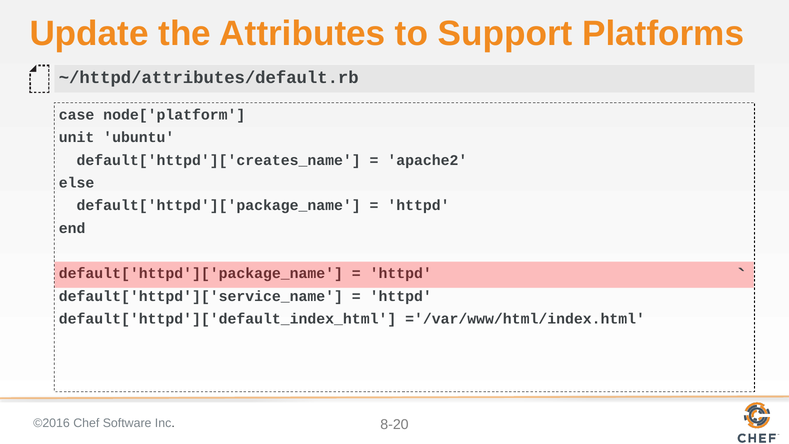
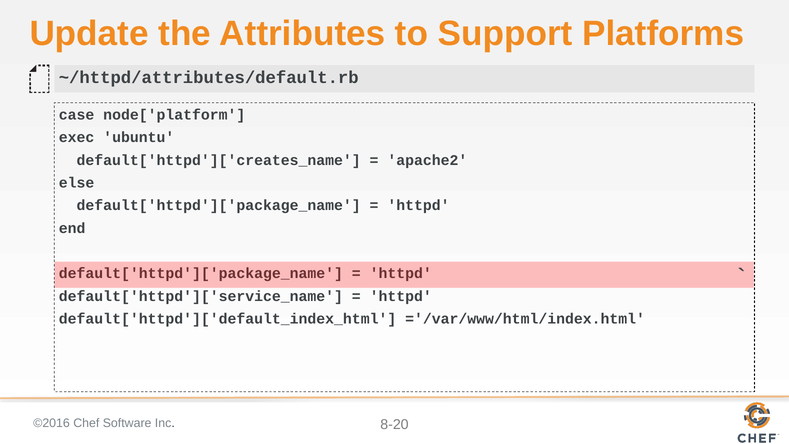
unit: unit -> exec
